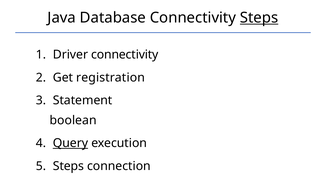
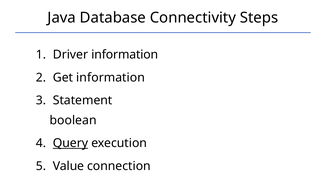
Steps at (259, 18) underline: present -> none
Driver connectivity: connectivity -> information
Get registration: registration -> information
Steps at (68, 166): Steps -> Value
